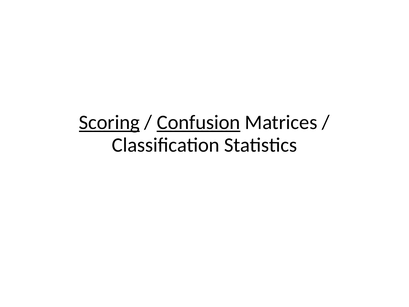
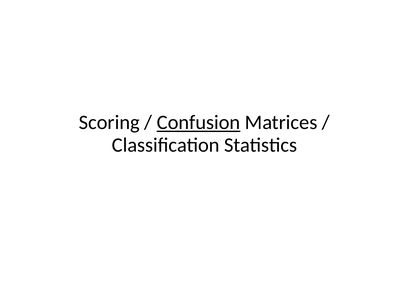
Scoring underline: present -> none
